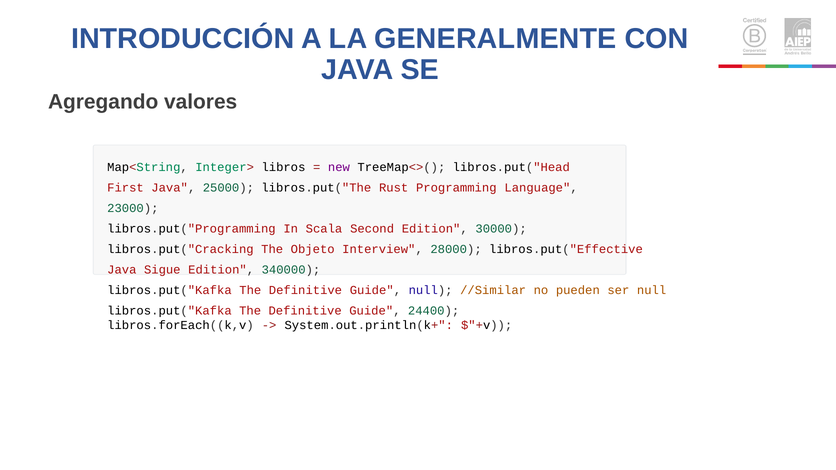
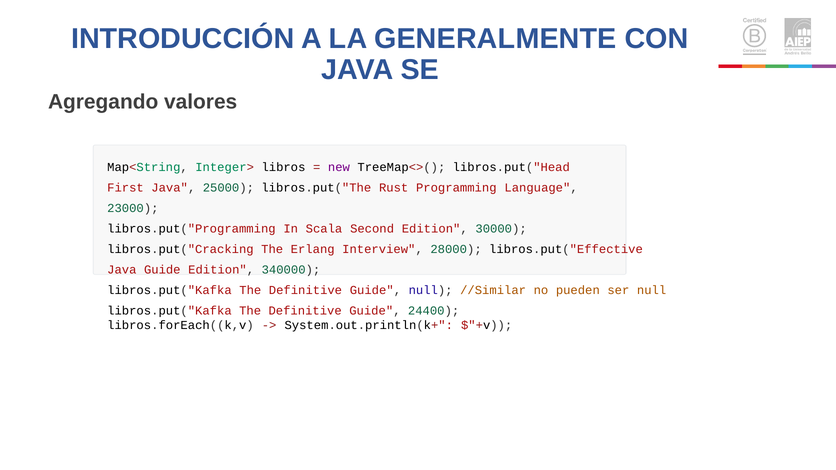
Objeto: Objeto -> Erlang
Java Sigue: Sigue -> Guide
